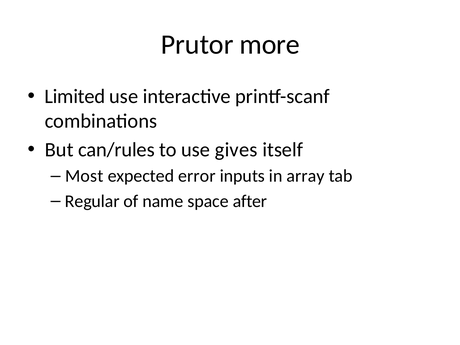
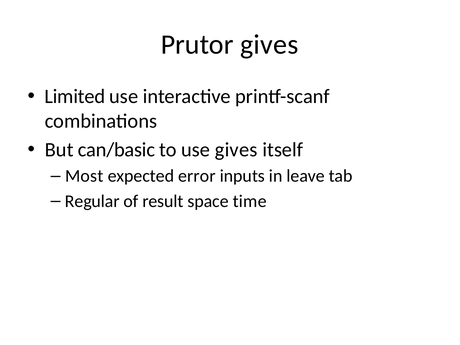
Prutor more: more -> gives
can/rules: can/rules -> can/basic
array: array -> leave
name: name -> result
after: after -> time
